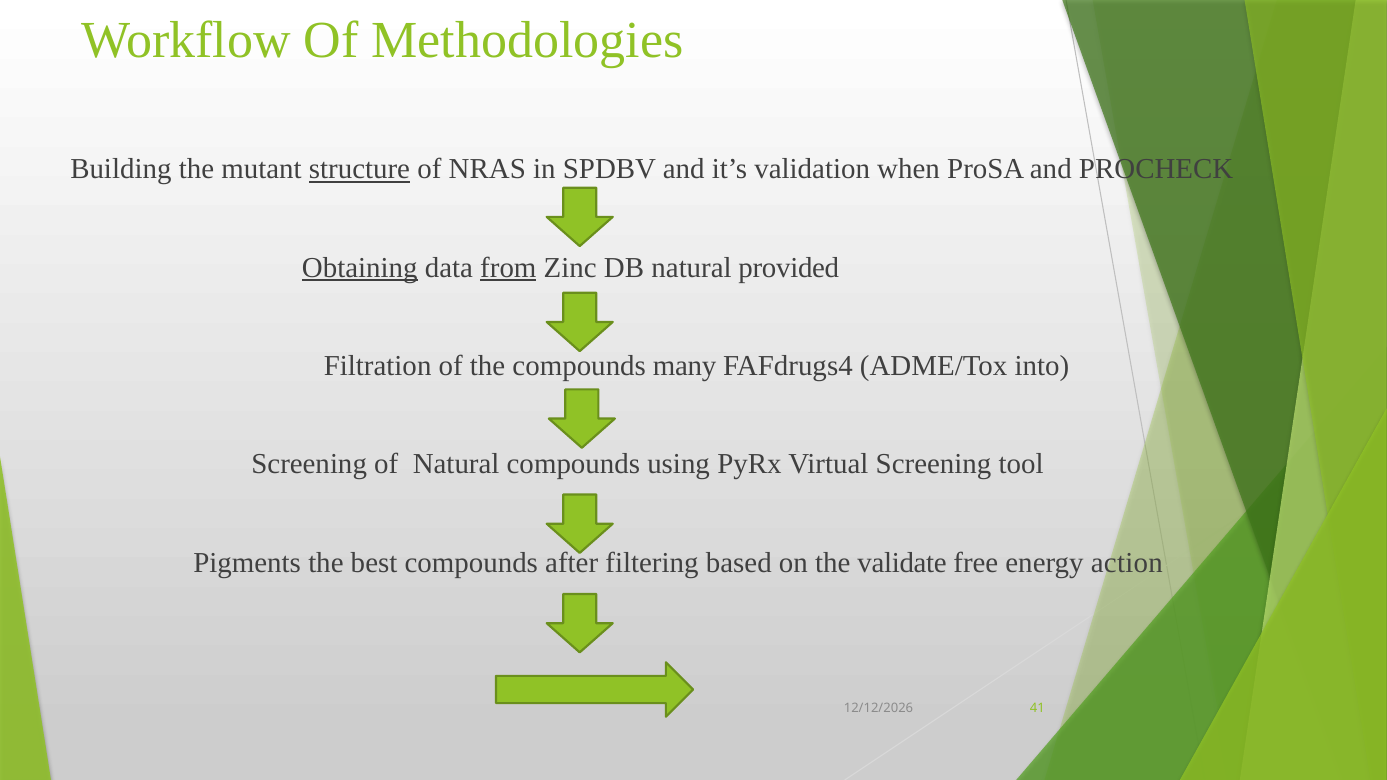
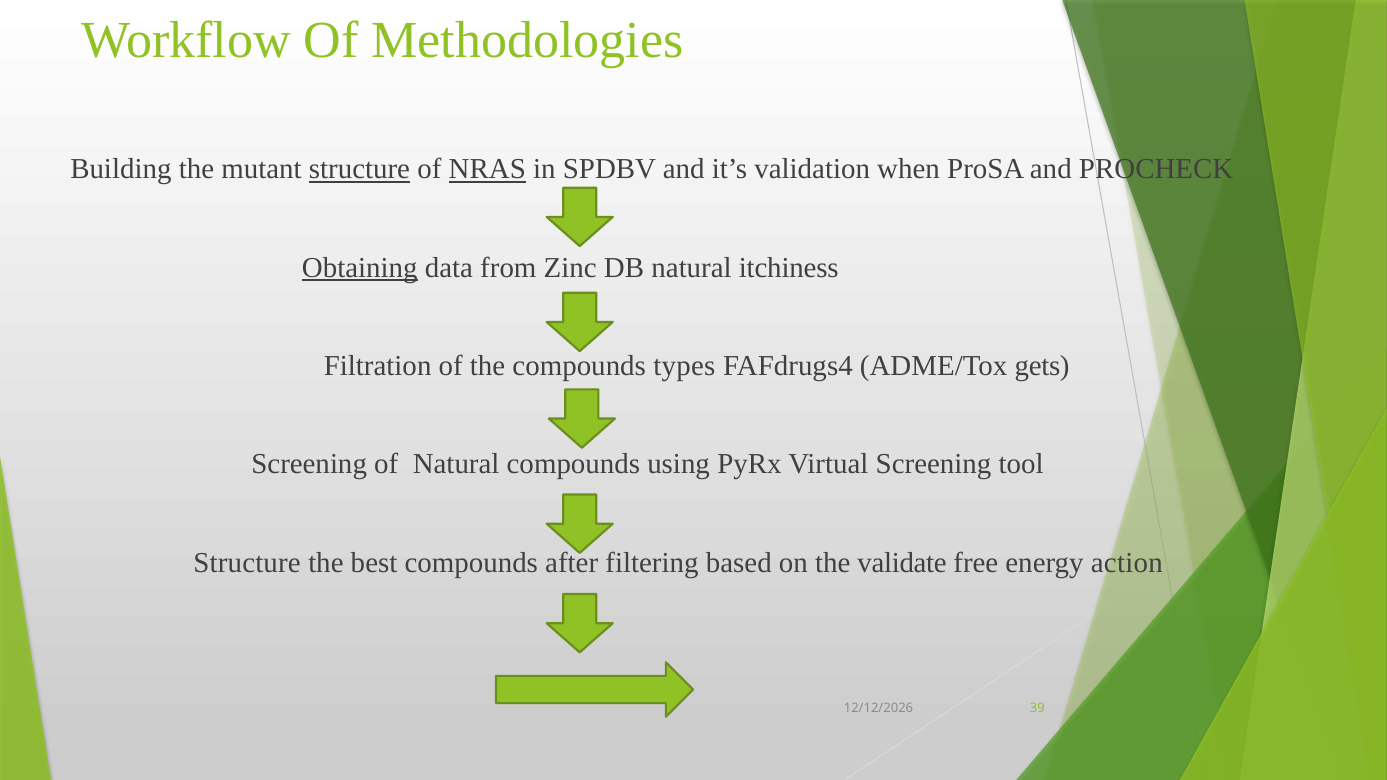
NRAS underline: none -> present
from underline: present -> none
provided: provided -> itchiness
many: many -> types
into: into -> gets
Pigments at (247, 563): Pigments -> Structure
41: 41 -> 39
